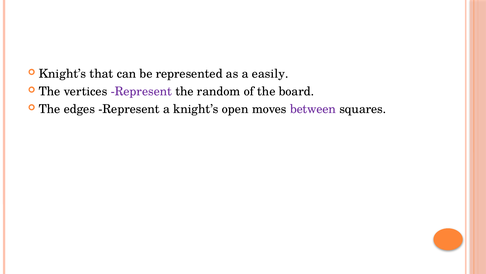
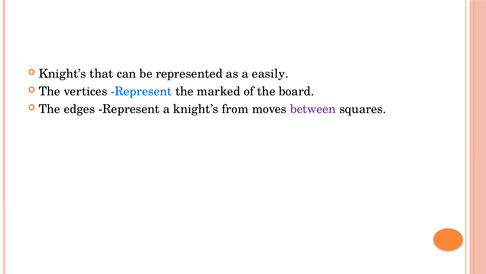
Represent at (141, 91) colour: purple -> blue
random: random -> marked
open: open -> from
